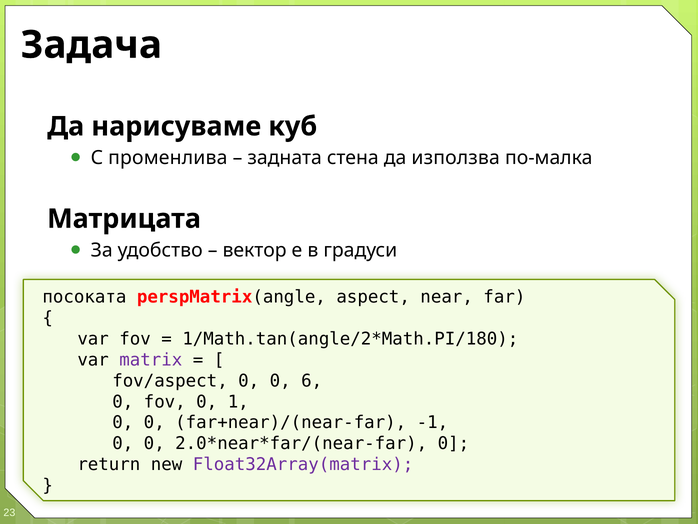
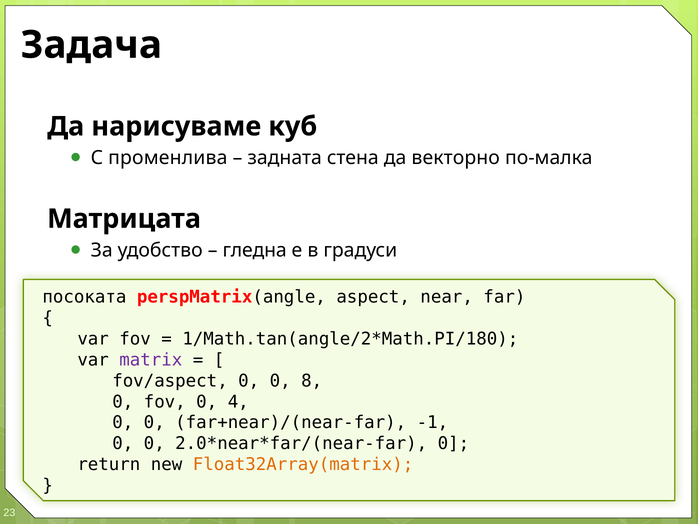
използва: използва -> векторно
вектор: вектор -> гледна
6: 6 -> 8
1: 1 -> 4
Float32Array(matrix colour: purple -> orange
